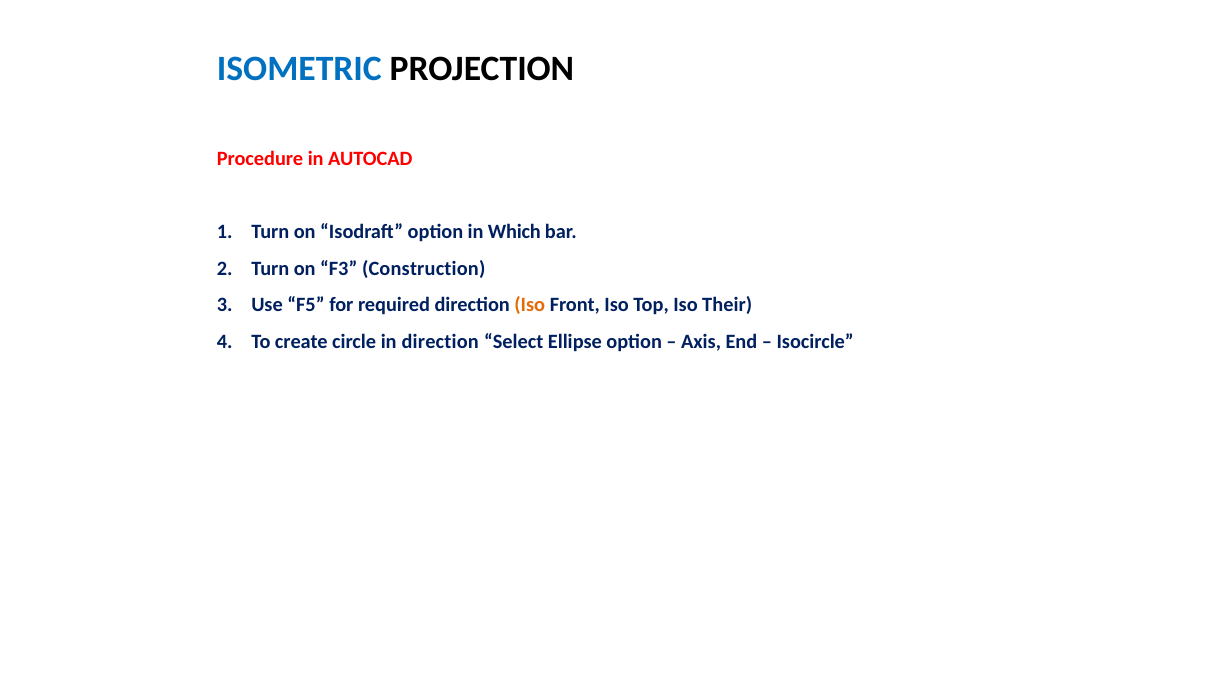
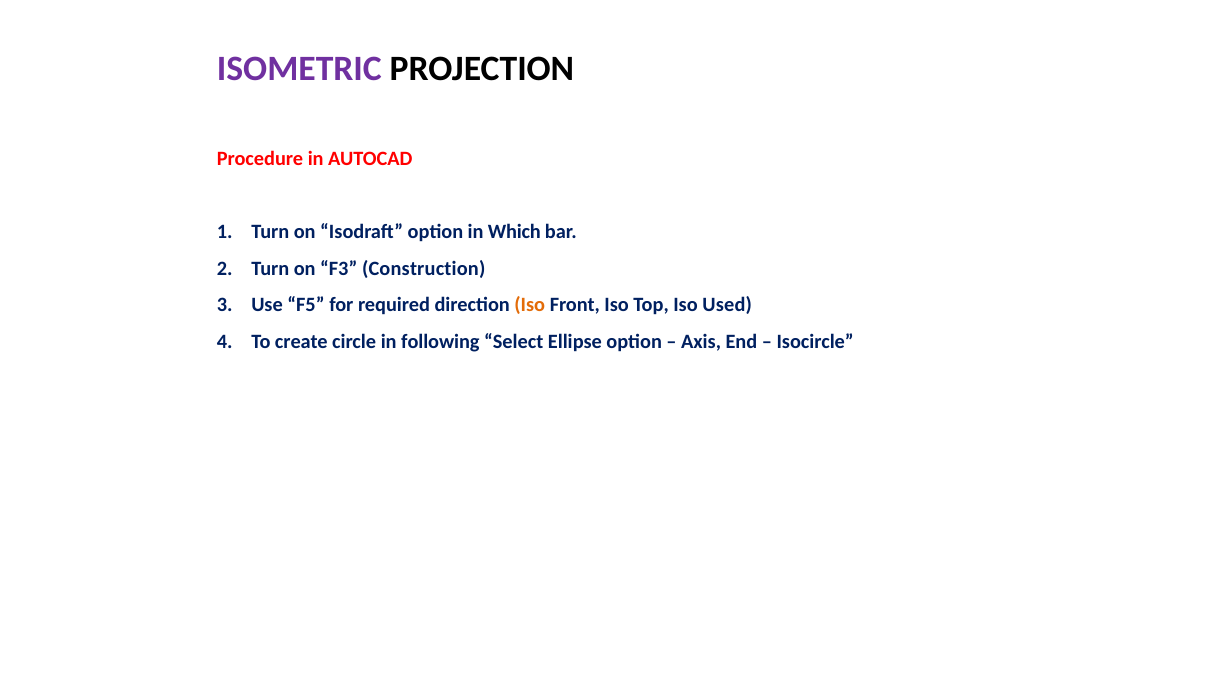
ISOMETRIC colour: blue -> purple
Their: Their -> Used
in direction: direction -> following
